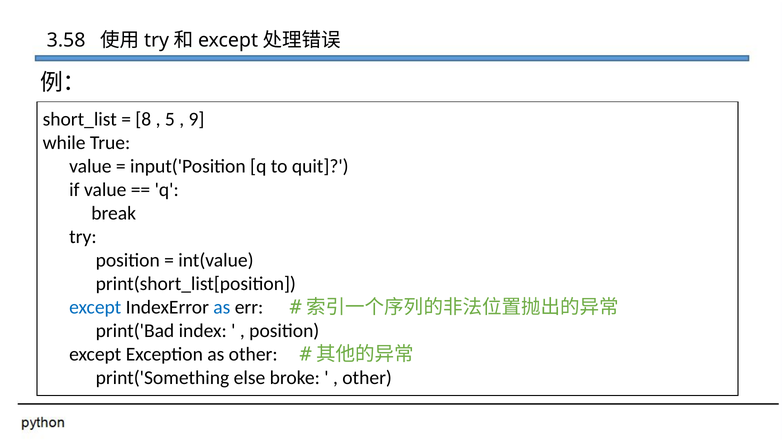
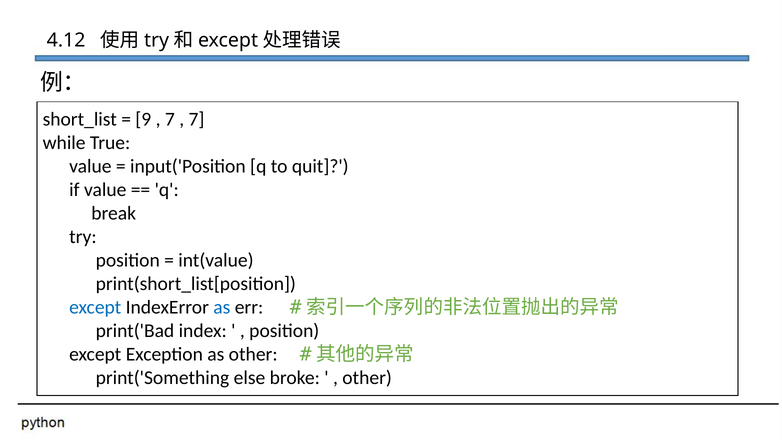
3.58: 3.58 -> 4.12
8: 8 -> 9
5 at (170, 120): 5 -> 7
9 at (196, 120): 9 -> 7
